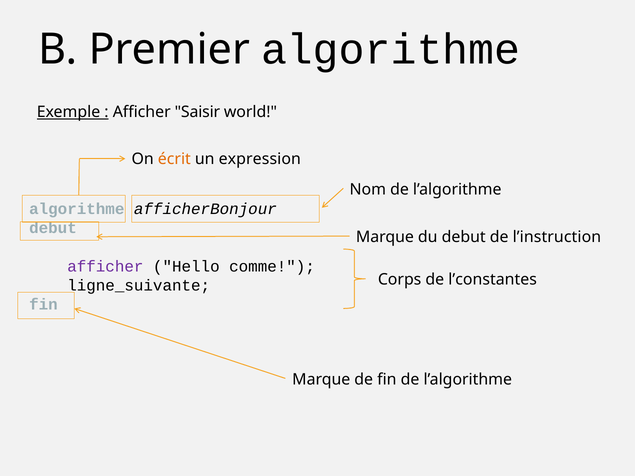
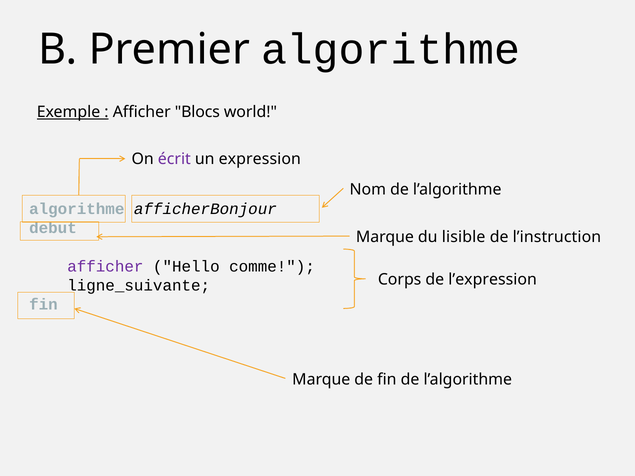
Saisir: Saisir -> Blocs
écrit colour: orange -> purple
du debut: debut -> lisible
l’constantes: l’constantes -> l’expression
